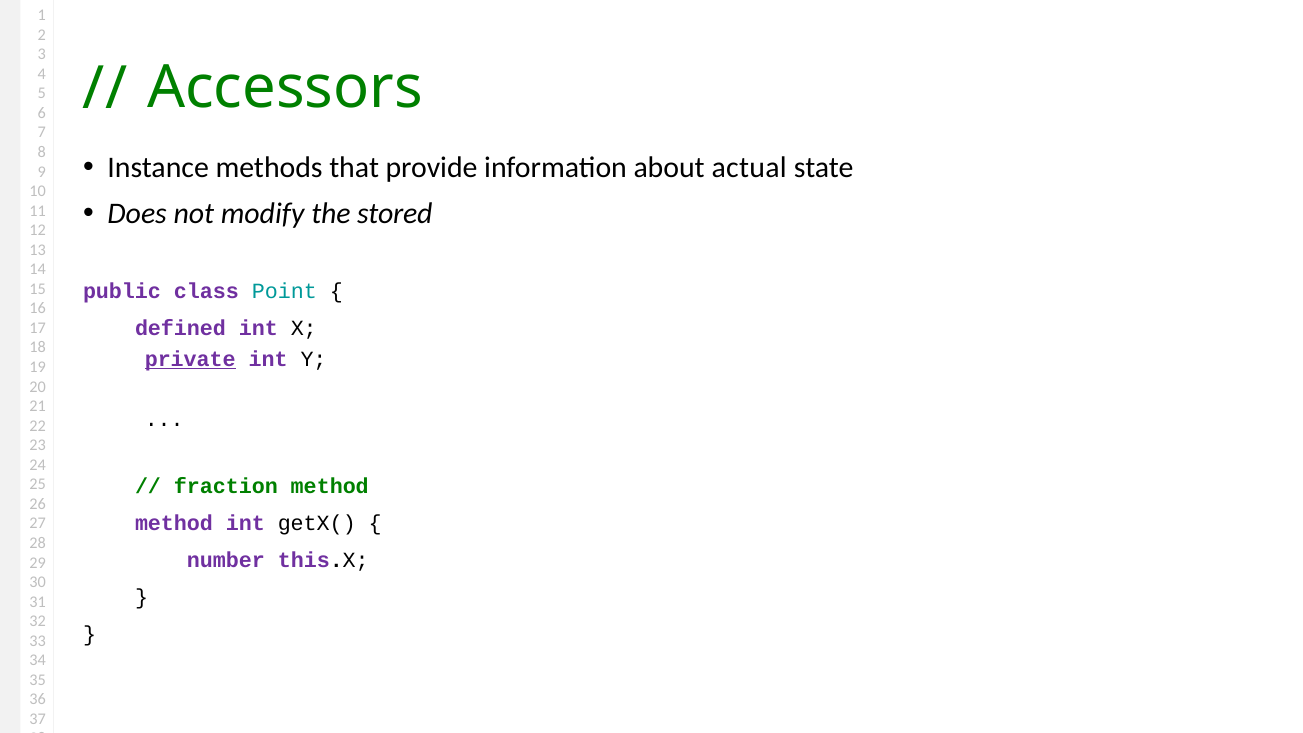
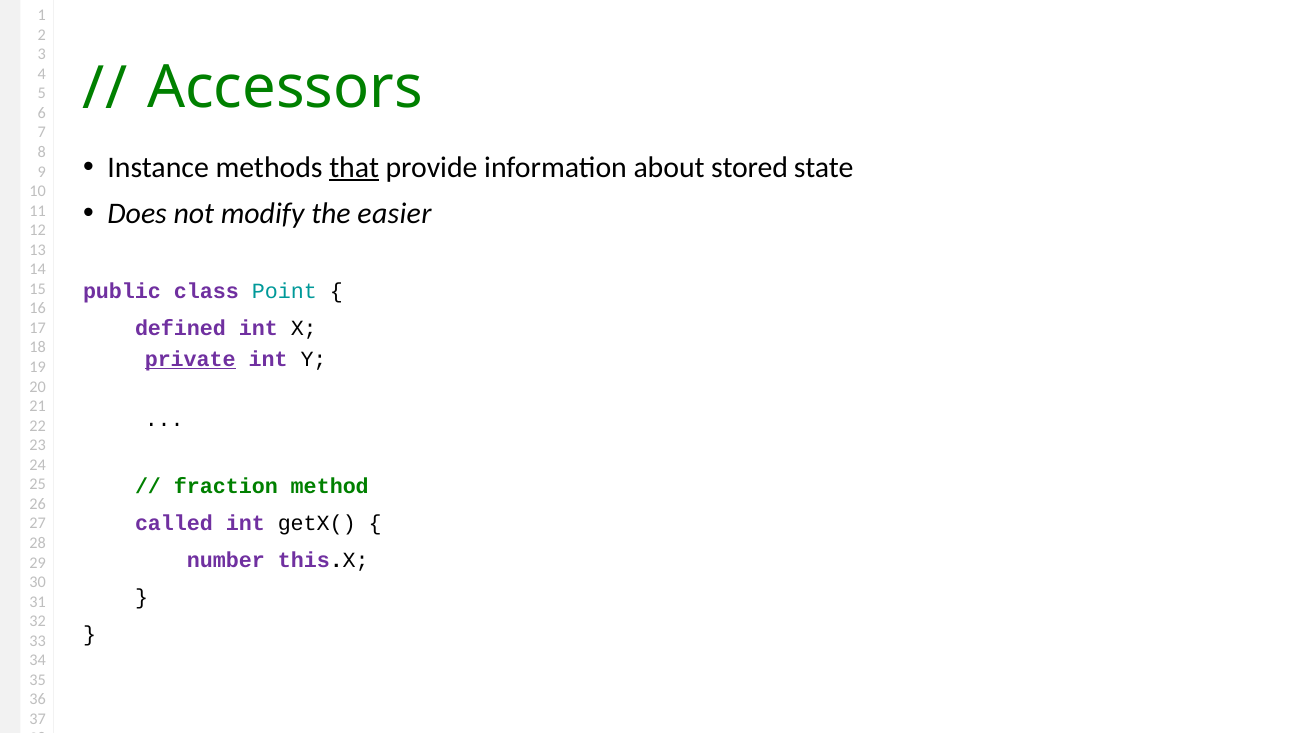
that underline: none -> present
actual: actual -> stored
stored: stored -> easier
method at (174, 524): method -> called
